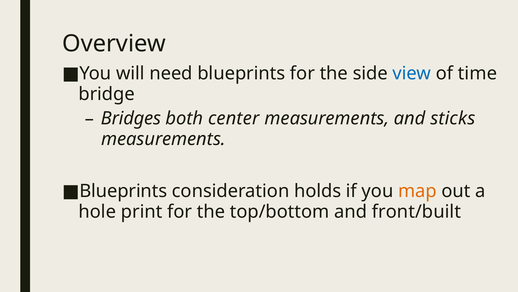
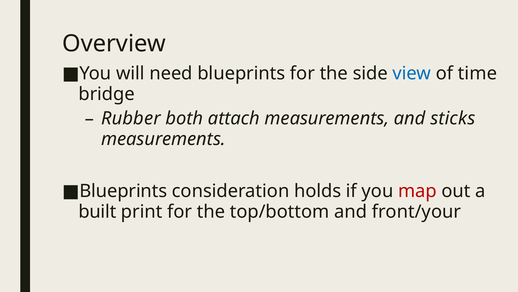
Bridges: Bridges -> Rubber
center: center -> attach
map colour: orange -> red
hole: hole -> built
front/built: front/built -> front/your
